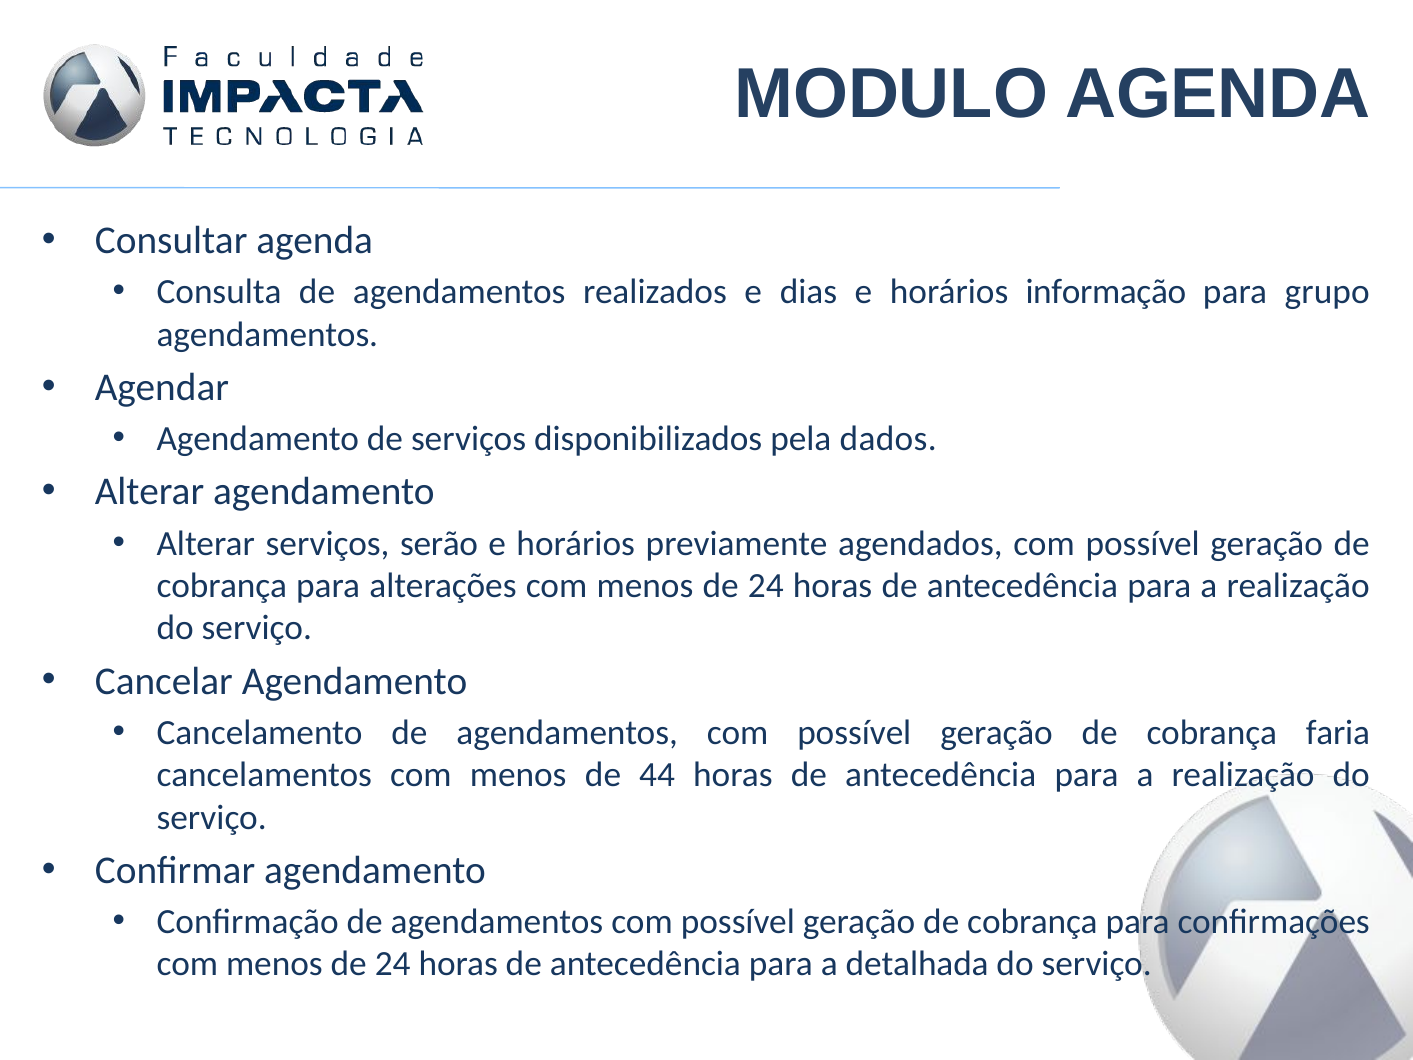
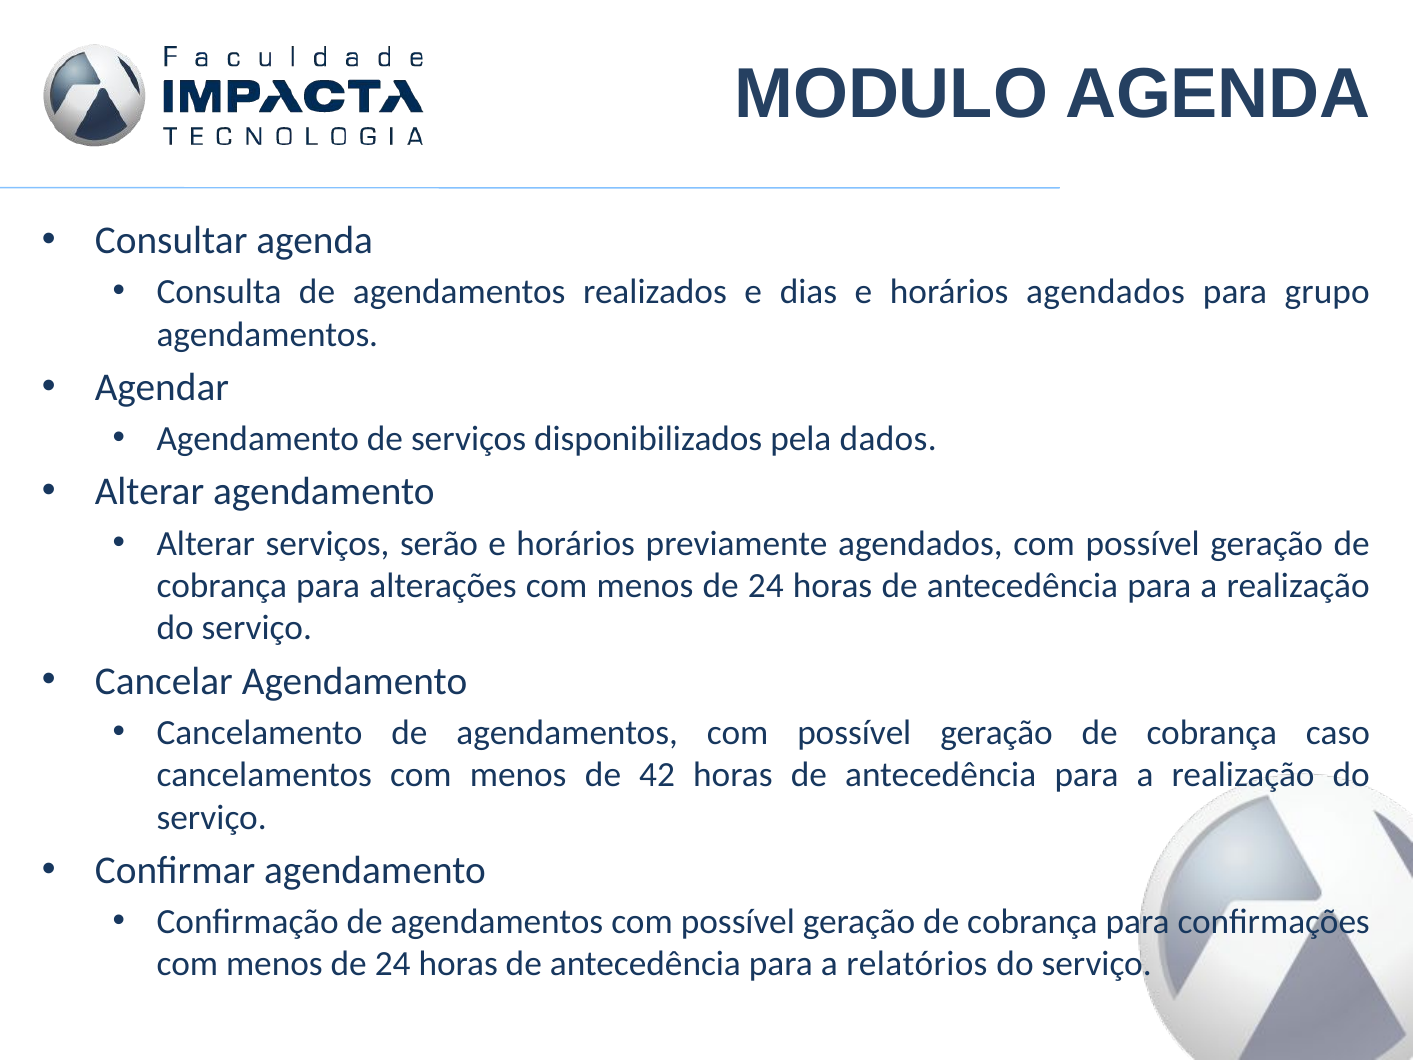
horários informação: informação -> agendados
faria: faria -> caso
44: 44 -> 42
detalhada: detalhada -> relatórios
